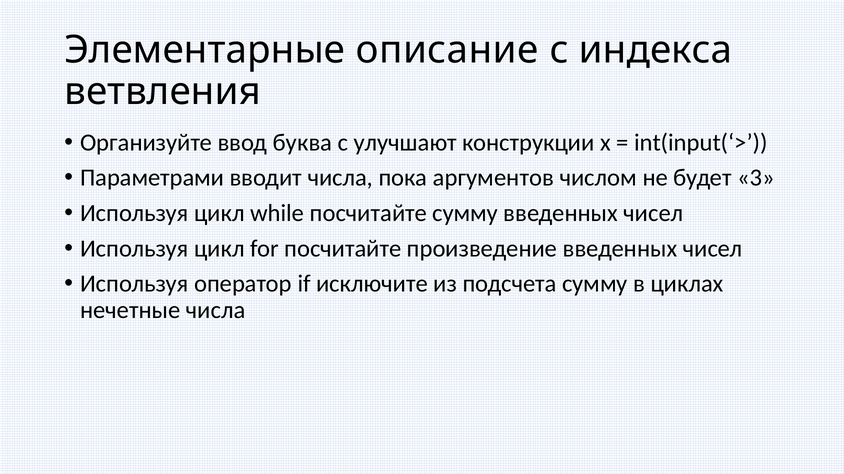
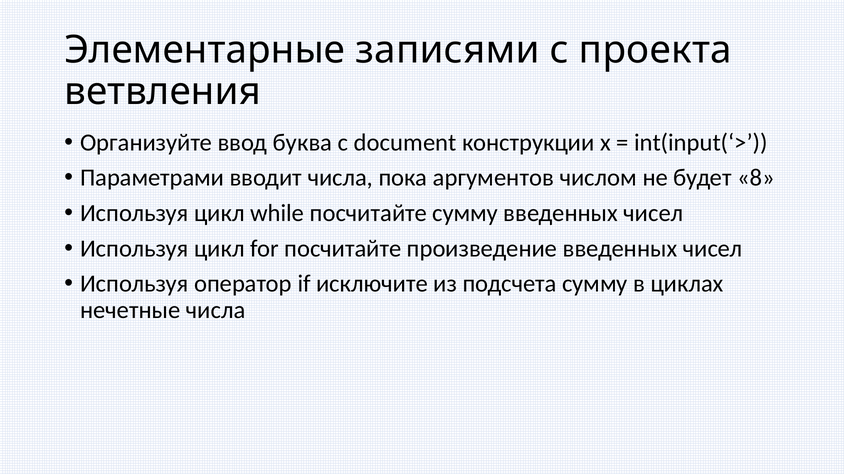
описание: описание -> записями
индекса: индекса -> проекта
улучшают: улучшают -> document
3: 3 -> 8
